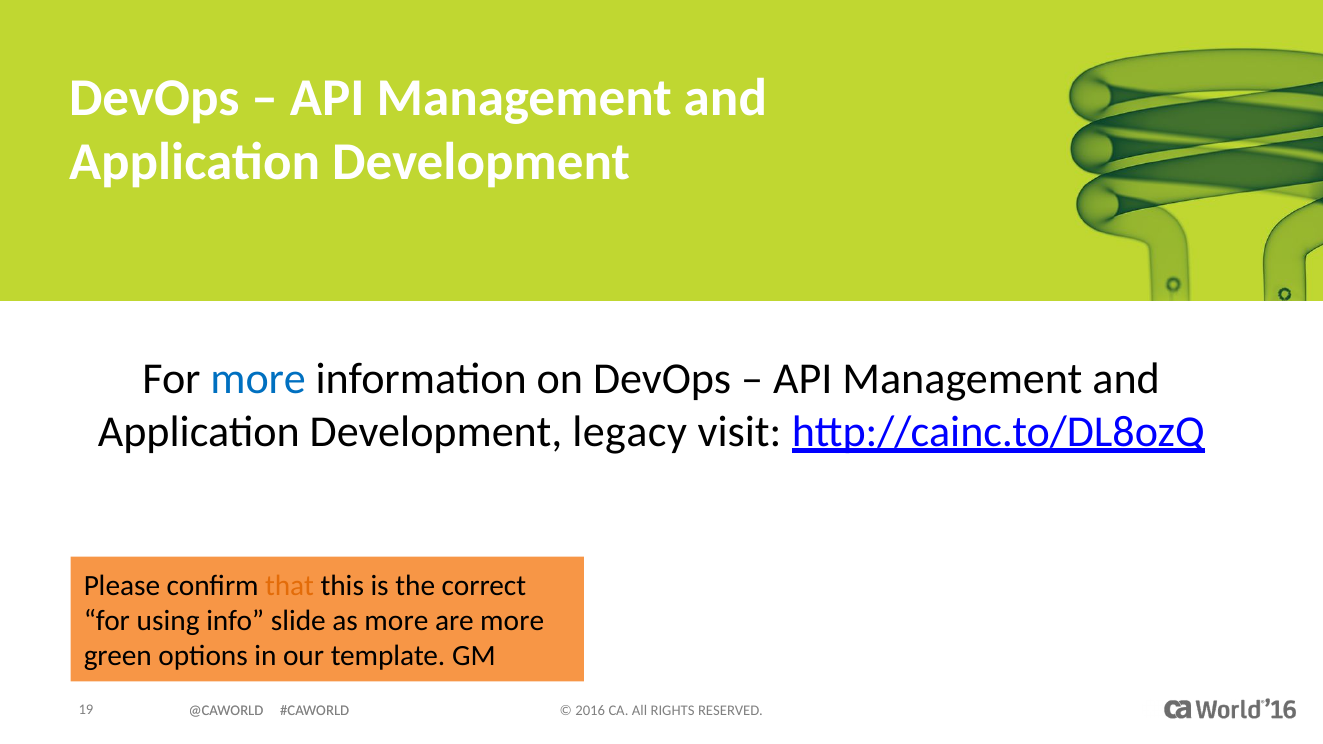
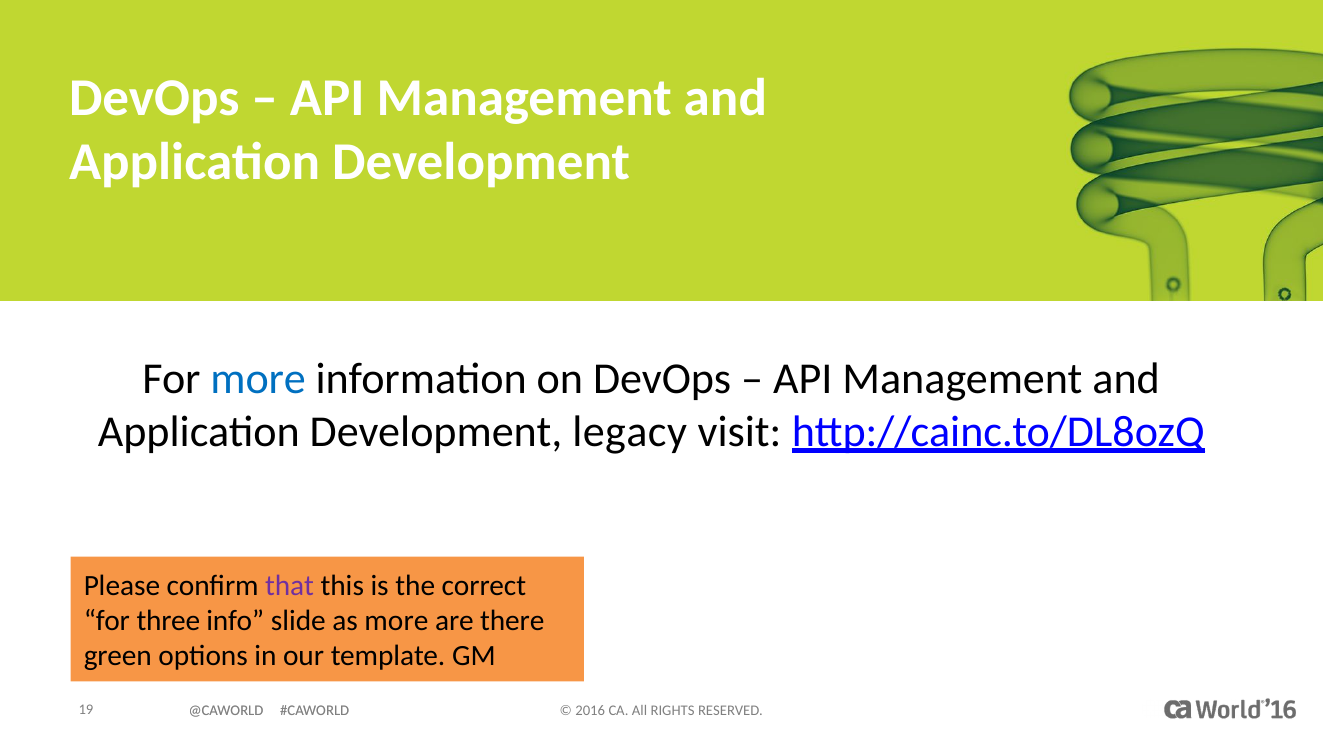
that colour: orange -> purple
using: using -> three
are more: more -> there
